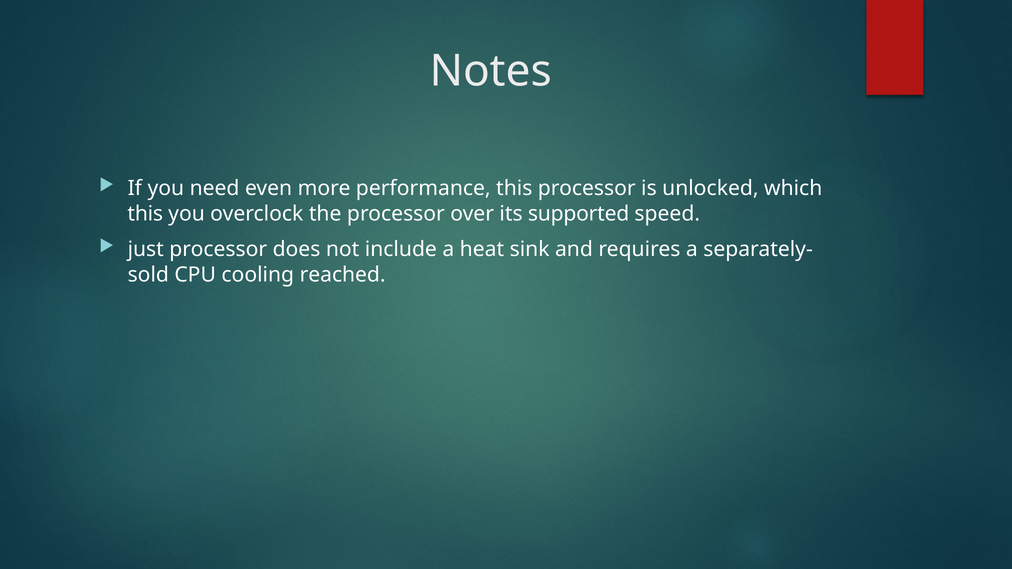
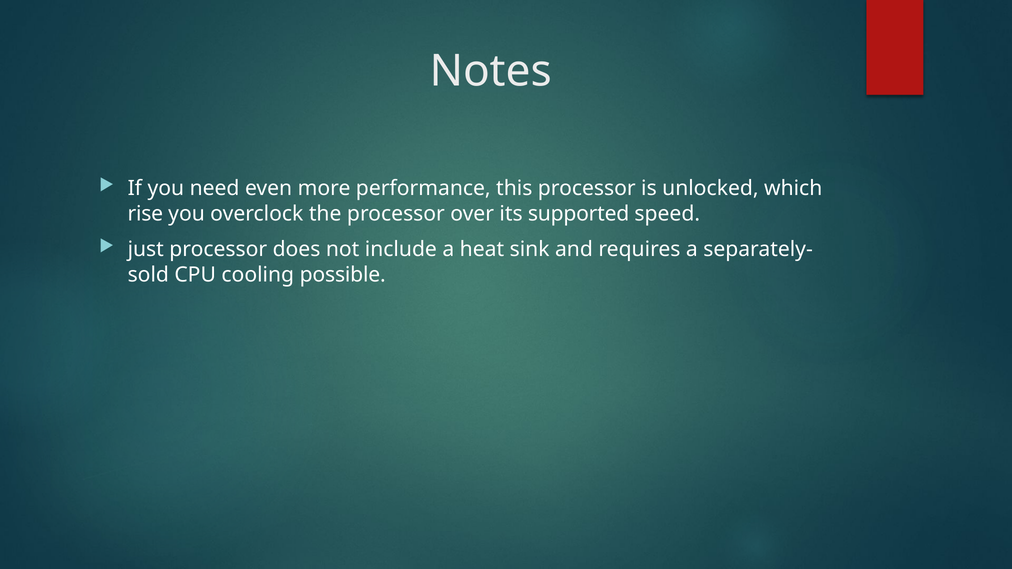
this at (145, 214): this -> rise
reached: reached -> possible
